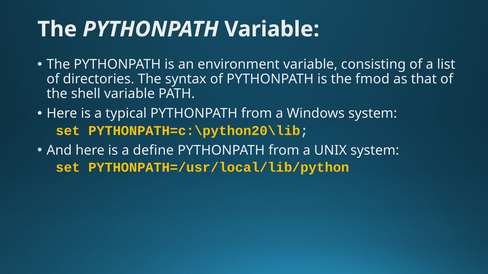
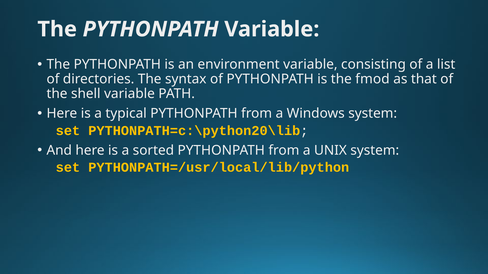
define: define -> sorted
